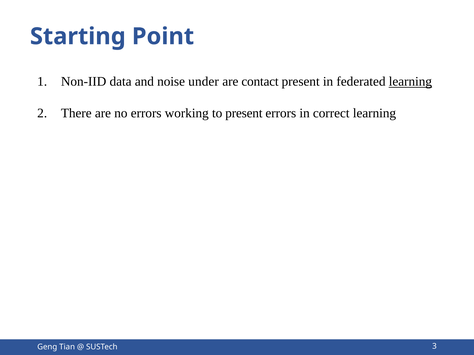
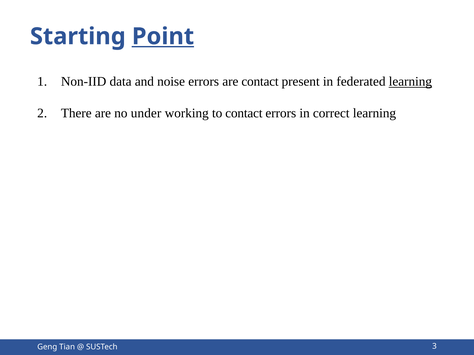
Point underline: none -> present
noise under: under -> errors
no errors: errors -> under
to present: present -> contact
